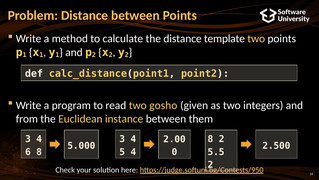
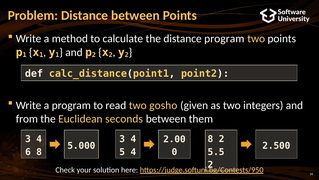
distance template: template -> program
instance: instance -> seconds
